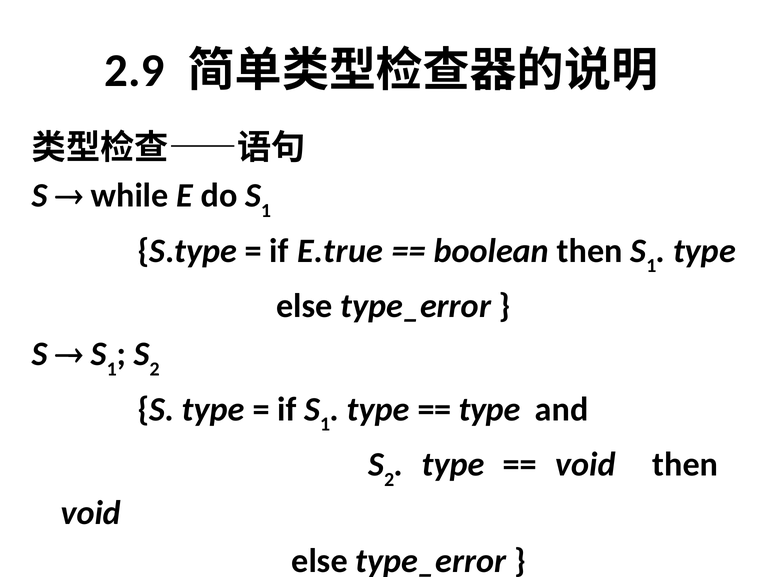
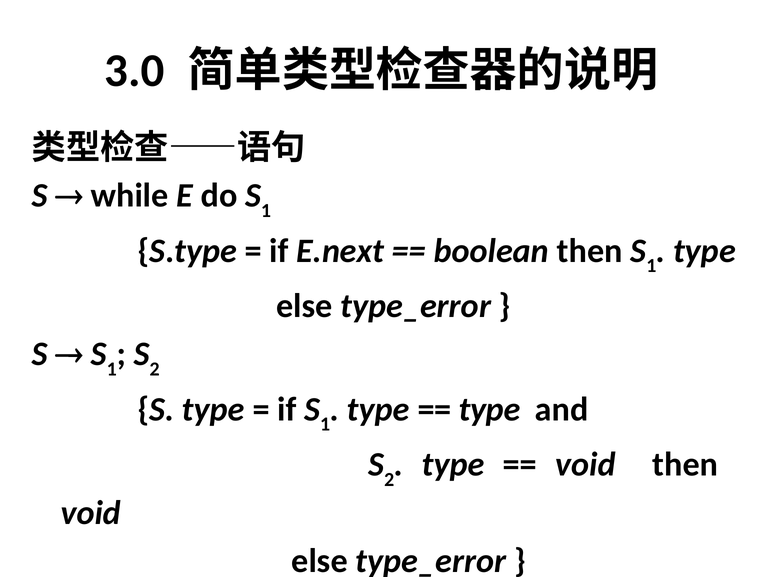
2.9: 2.9 -> 3.0
E.true: E.true -> E.next
